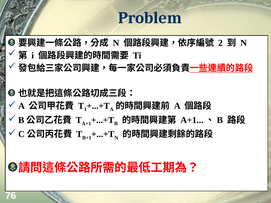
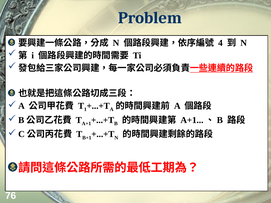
2: 2 -> 4
